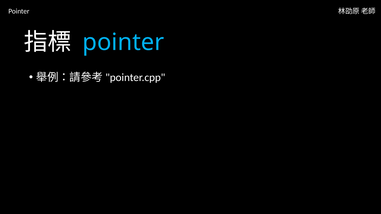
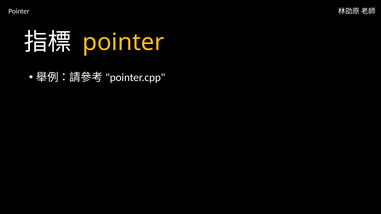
pointer at (123, 42) colour: light blue -> yellow
